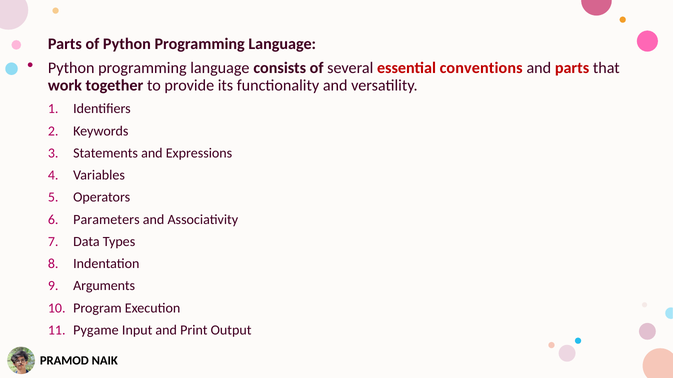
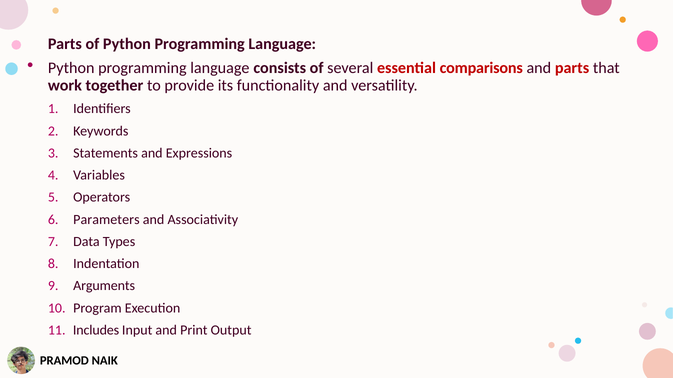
conventions: conventions -> comparisons
Pygame: Pygame -> Includes
